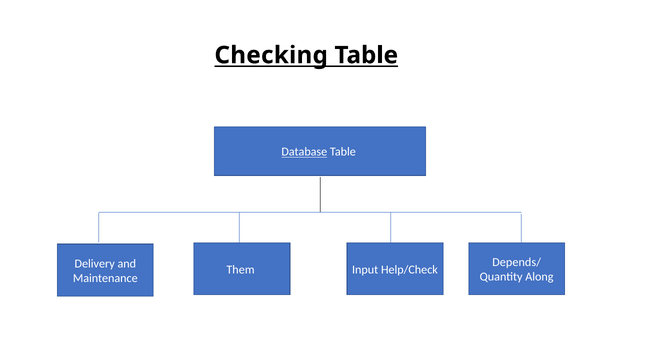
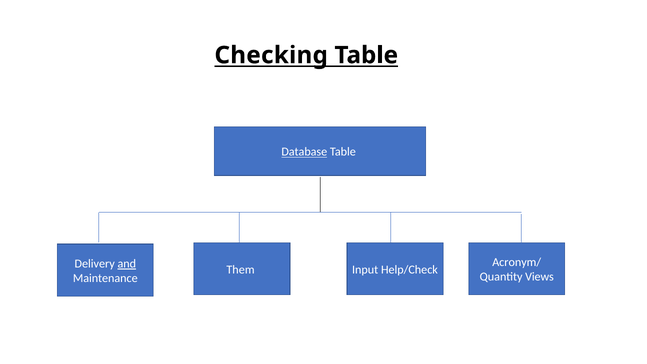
Depends/: Depends/ -> Acronym/
and underline: none -> present
Along: Along -> Views
